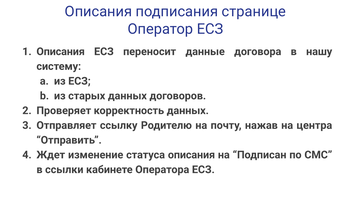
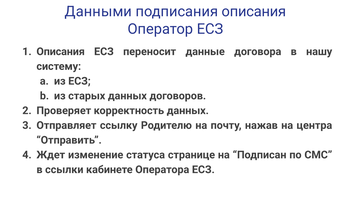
Описания at (98, 11): Описания -> Данными
подписания странице: странице -> описания
статуса описания: описания -> странице
